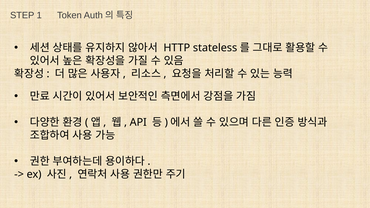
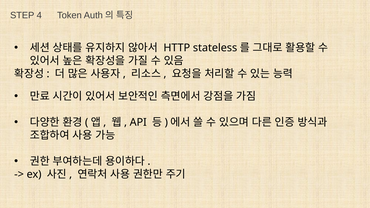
1: 1 -> 4
